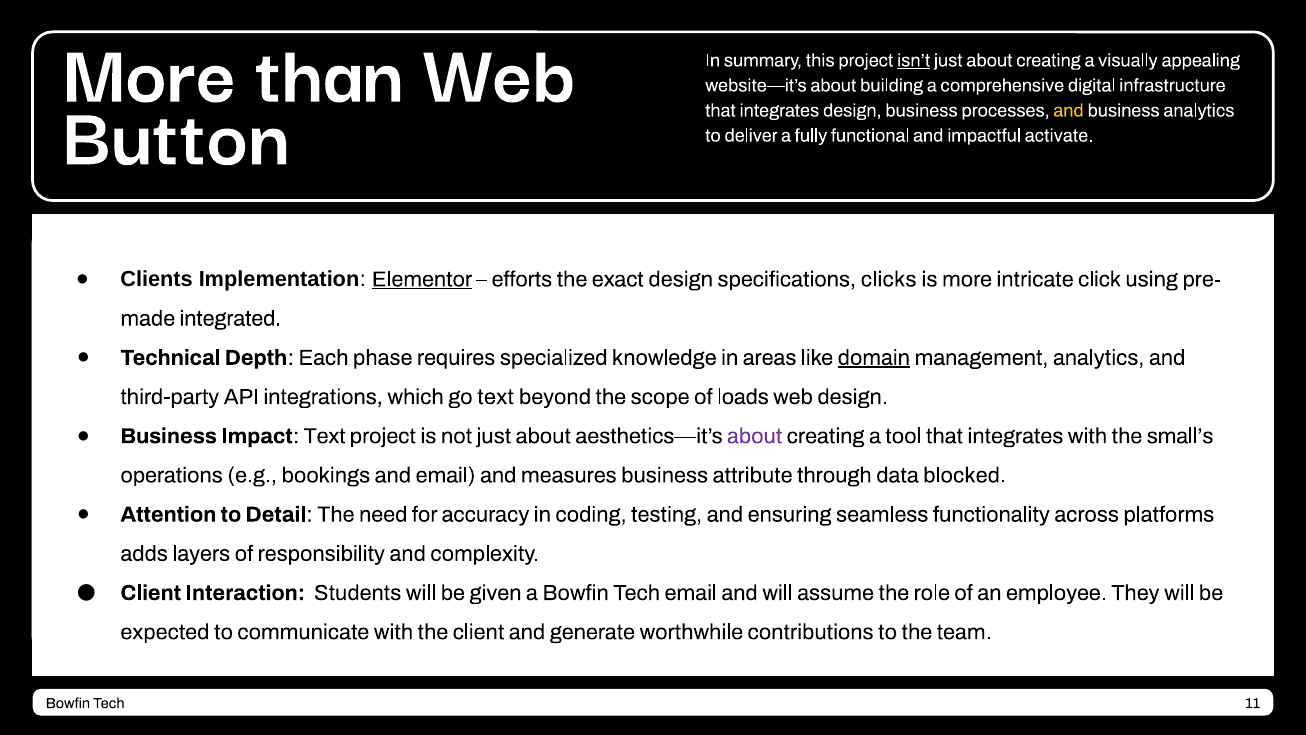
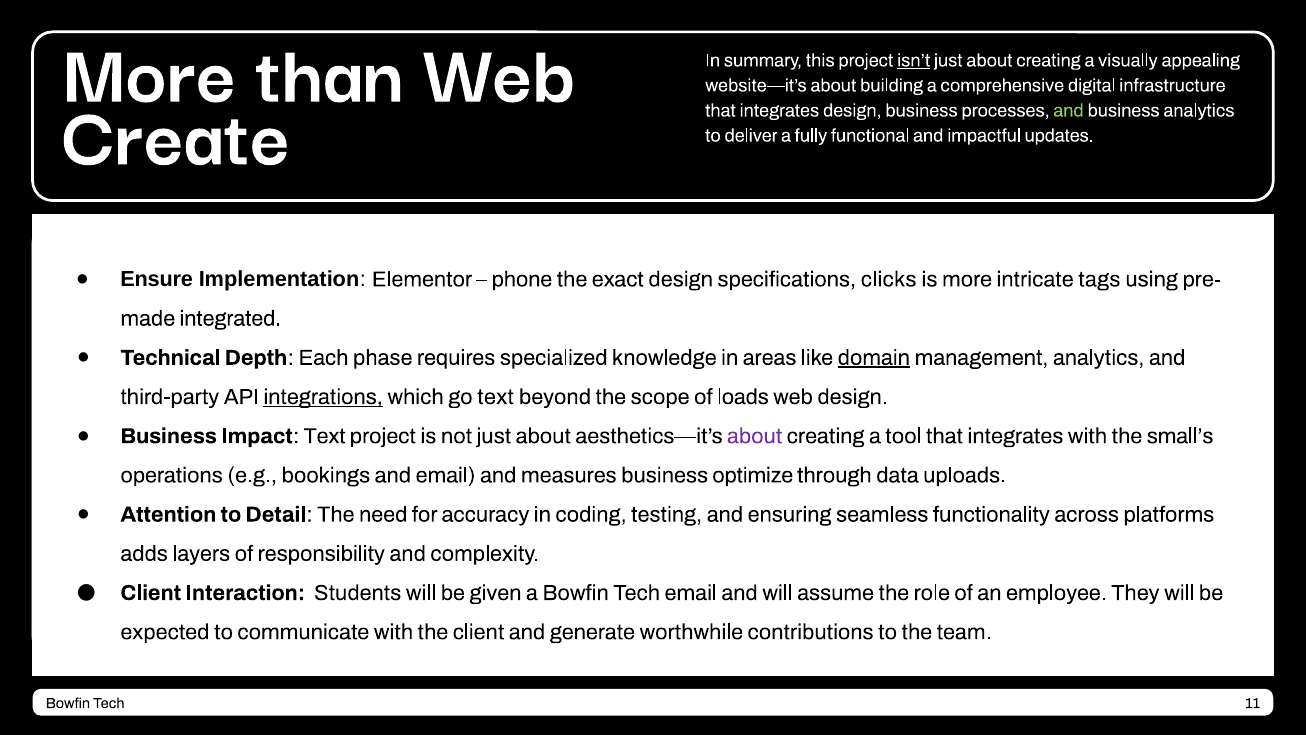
Button: Button -> Create
and at (1069, 110) colour: yellow -> light green
activate: activate -> updates
Clients: Clients -> Ensure
Elementor underline: present -> none
efforts: efforts -> phone
click: click -> tags
integrations underline: none -> present
attribute: attribute -> optimize
blocked: blocked -> uploads
